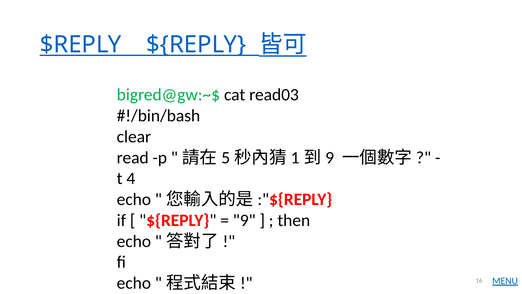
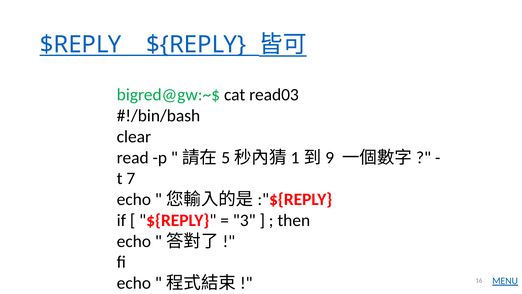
4: 4 -> 7
9: 9 -> 3
